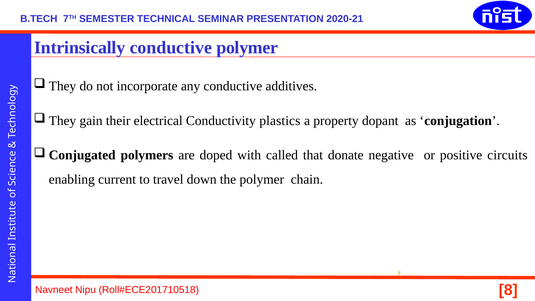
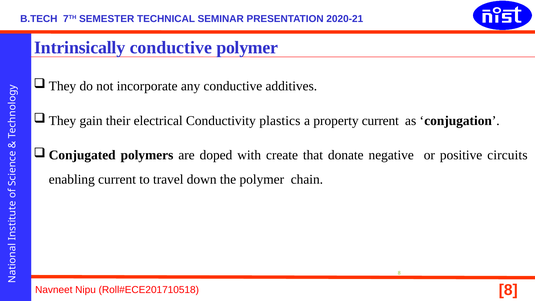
property dopant: dopant -> current
called: called -> create
